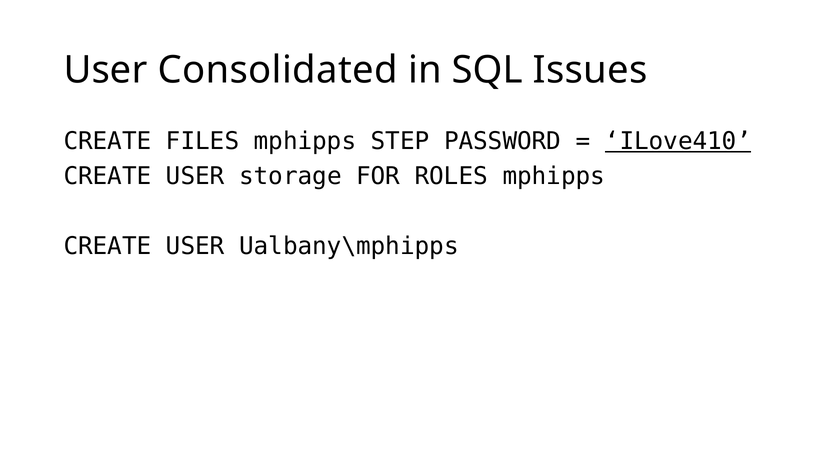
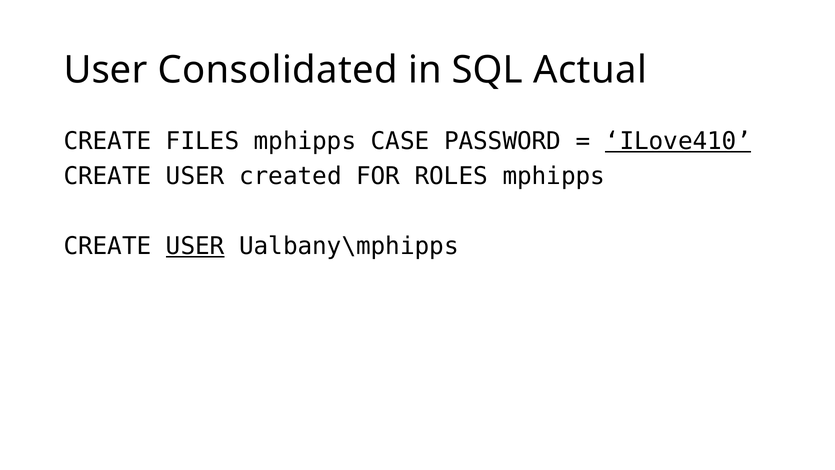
Issues: Issues -> Actual
STEP: STEP -> CASE
storage: storage -> created
USER at (195, 246) underline: none -> present
